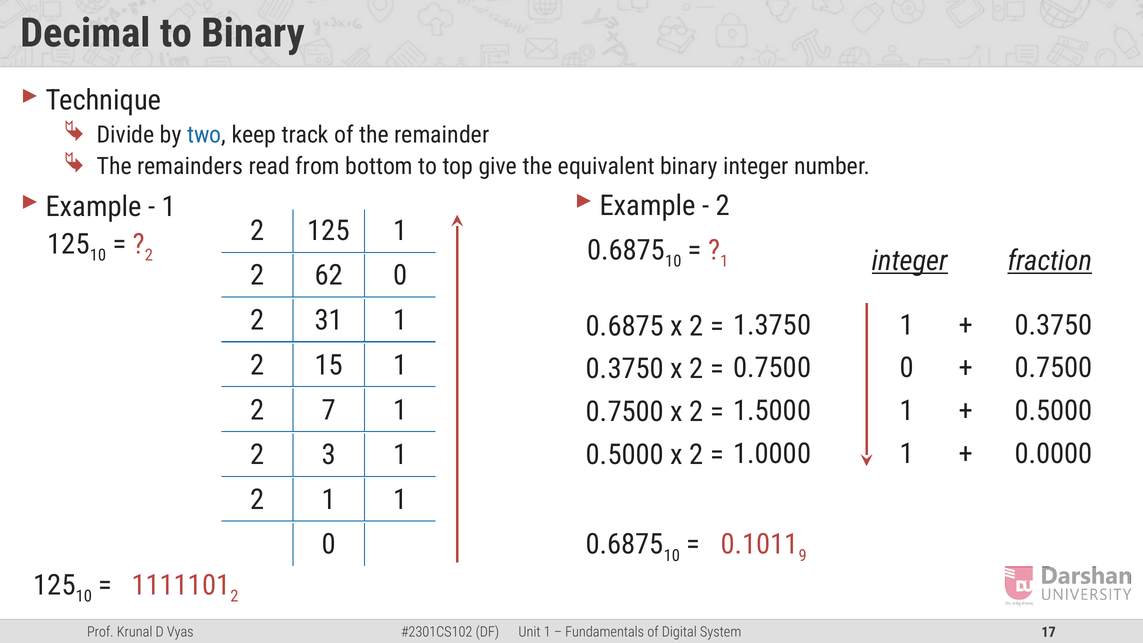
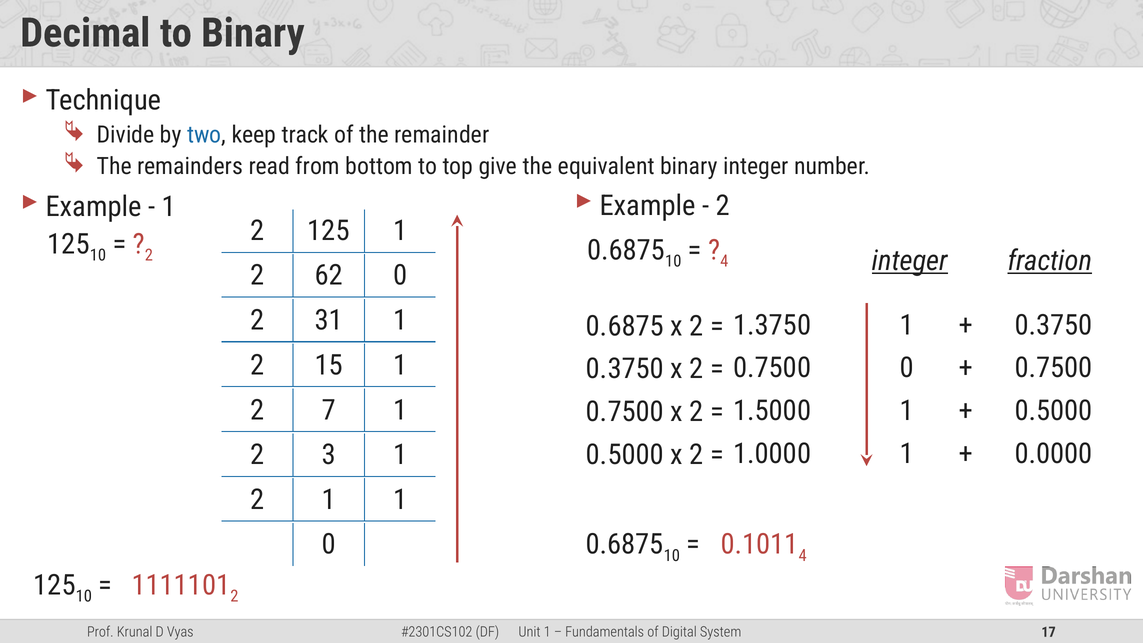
1 at (724, 261): 1 -> 4
9 at (803, 556): 9 -> 4
